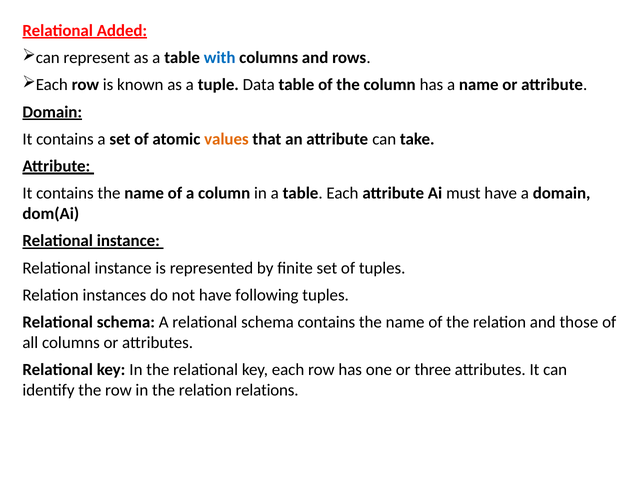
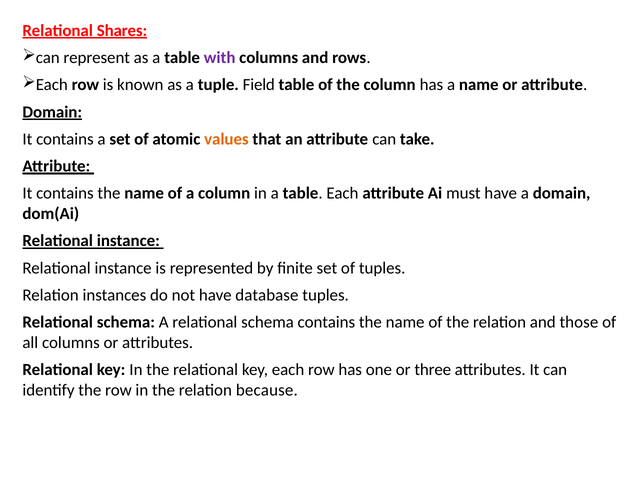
Added: Added -> Shares
with colour: blue -> purple
Data: Data -> Field
following: following -> database
relations: relations -> because
